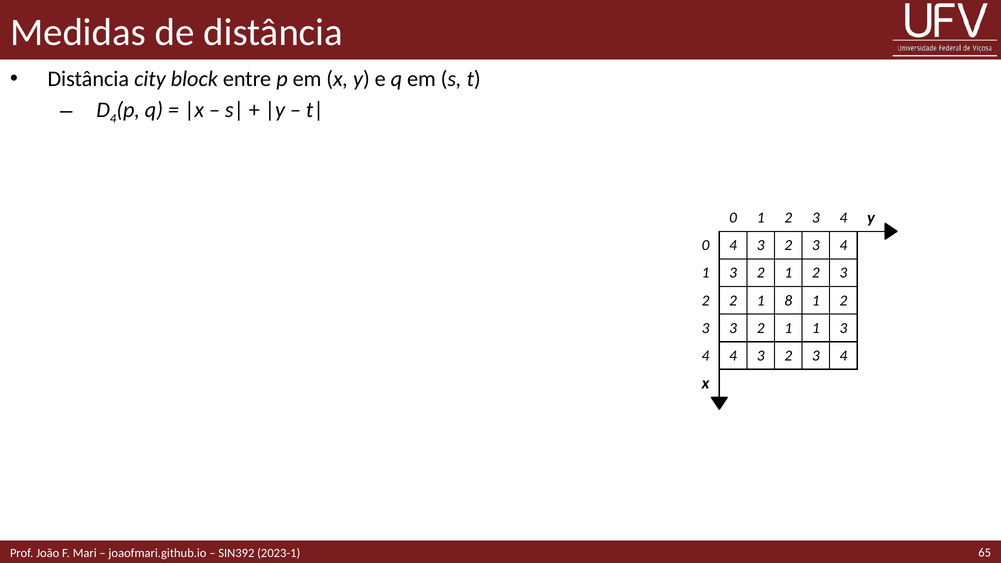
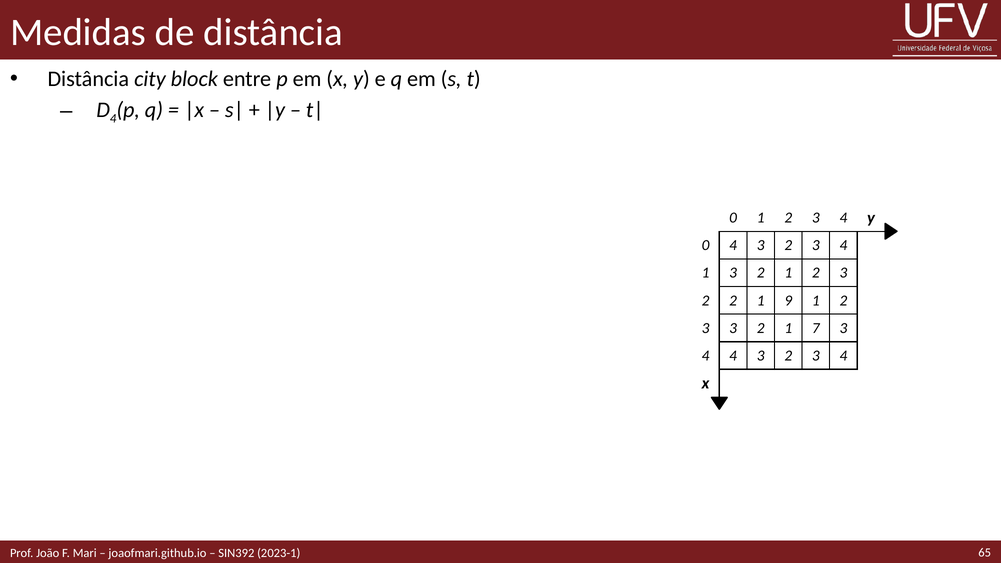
8: 8 -> 9
1 1: 1 -> 7
